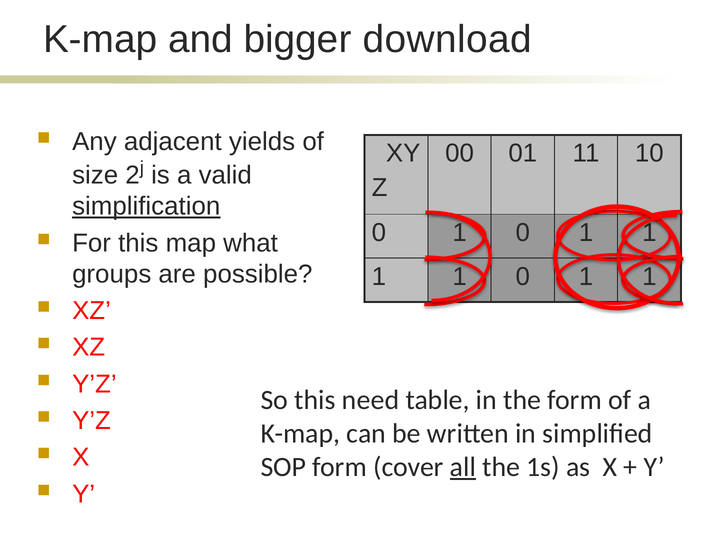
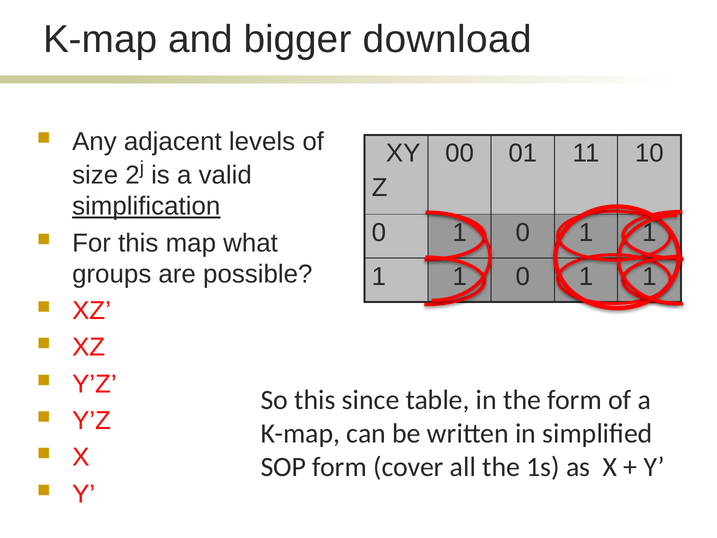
yields: yields -> levels
need: need -> since
all underline: present -> none
